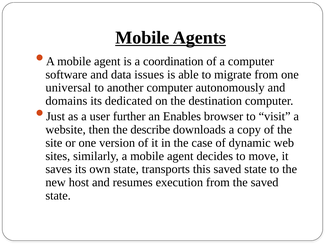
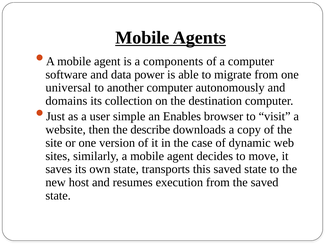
coordination: coordination -> components
issues: issues -> power
dedicated: dedicated -> collection
further: further -> simple
